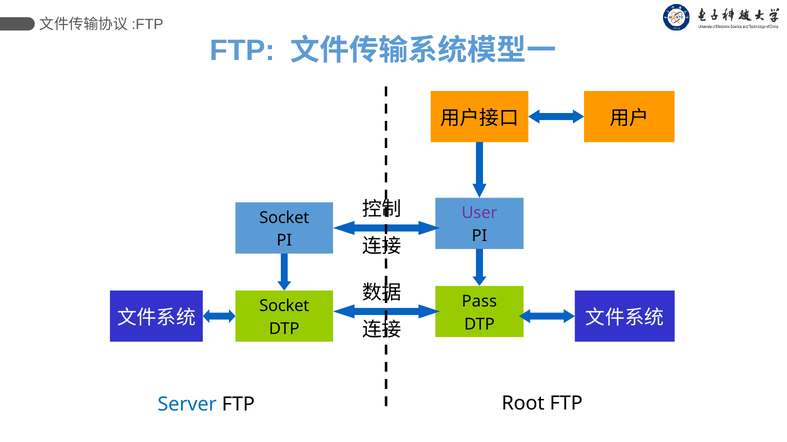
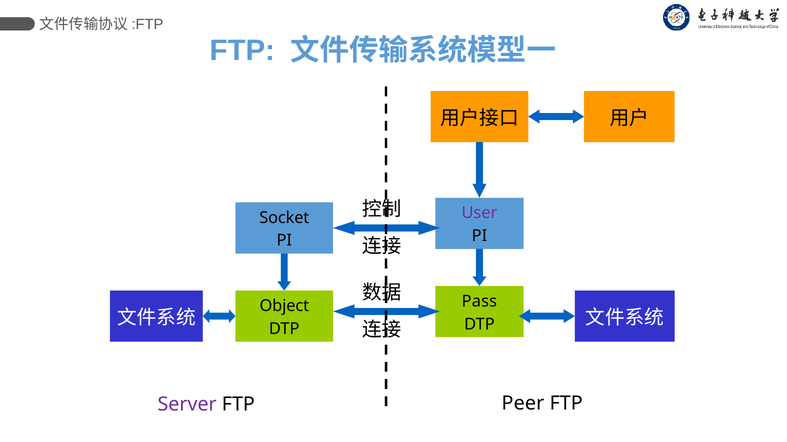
Socket at (284, 306): Socket -> Object
Root: Root -> Peer
Server colour: blue -> purple
